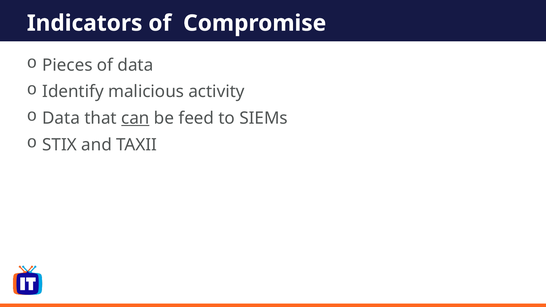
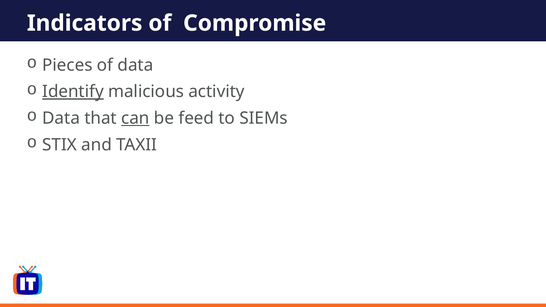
Identify underline: none -> present
